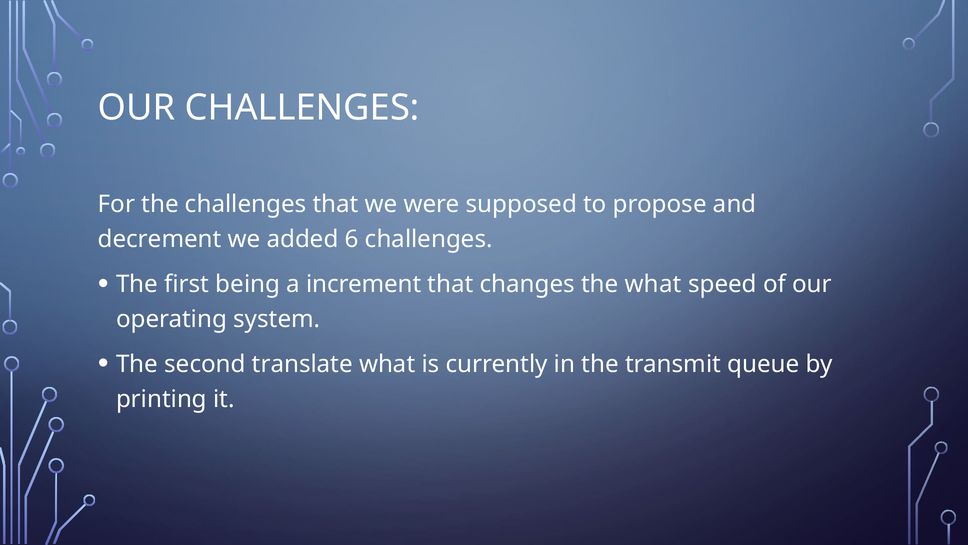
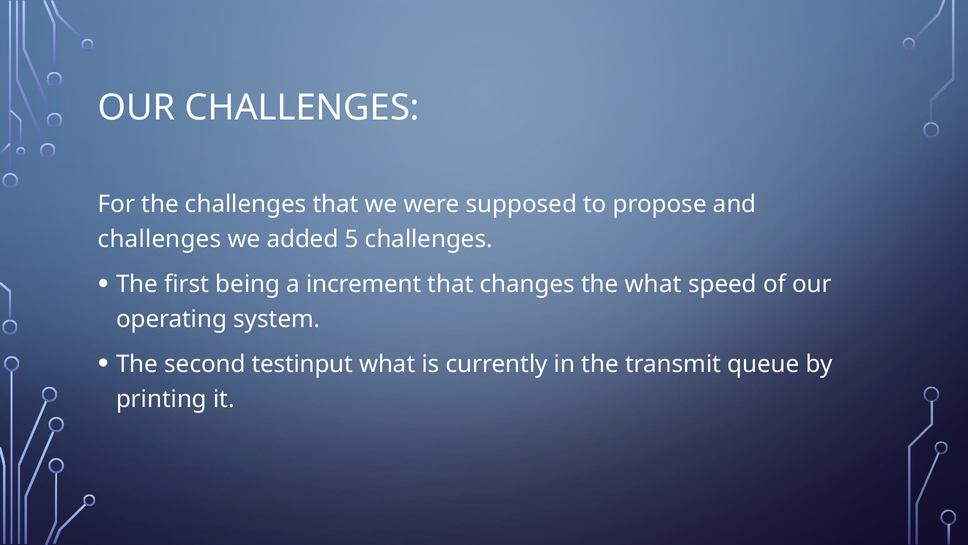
decrement at (160, 239): decrement -> challenges
6: 6 -> 5
translate: translate -> testinput
